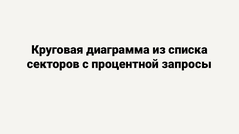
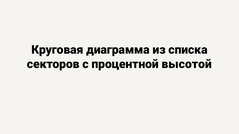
запросы: запросы -> высотой
